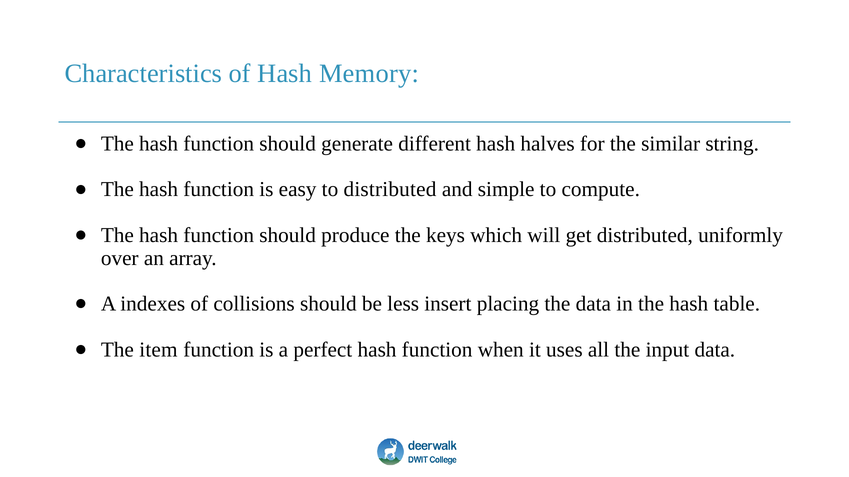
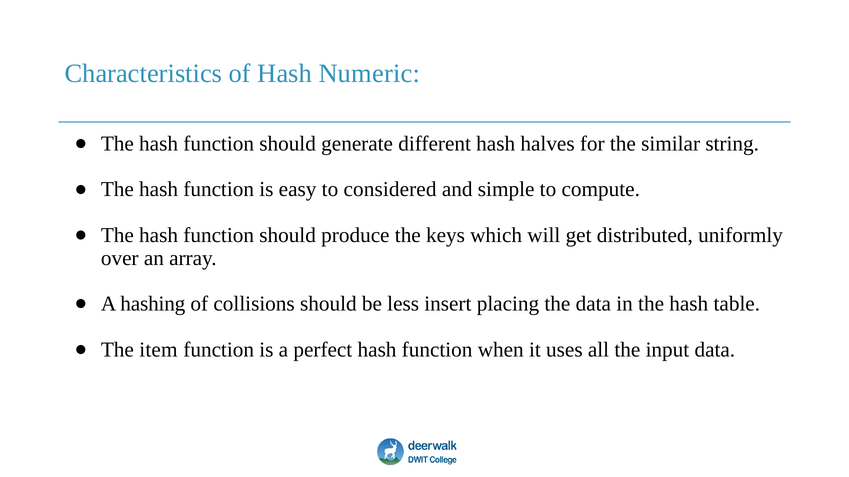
Memory: Memory -> Numeric
to distributed: distributed -> considered
indexes: indexes -> hashing
